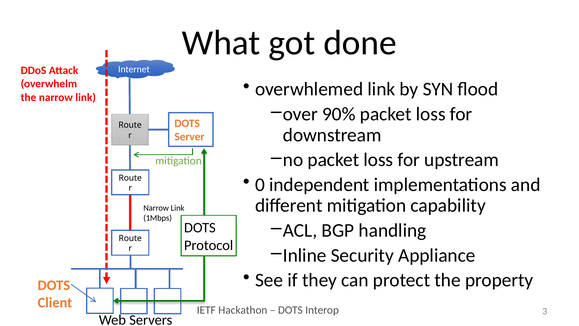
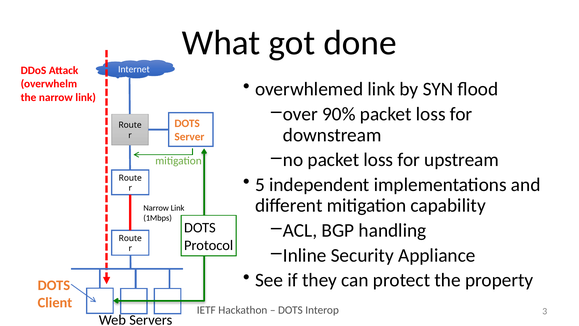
0: 0 -> 5
